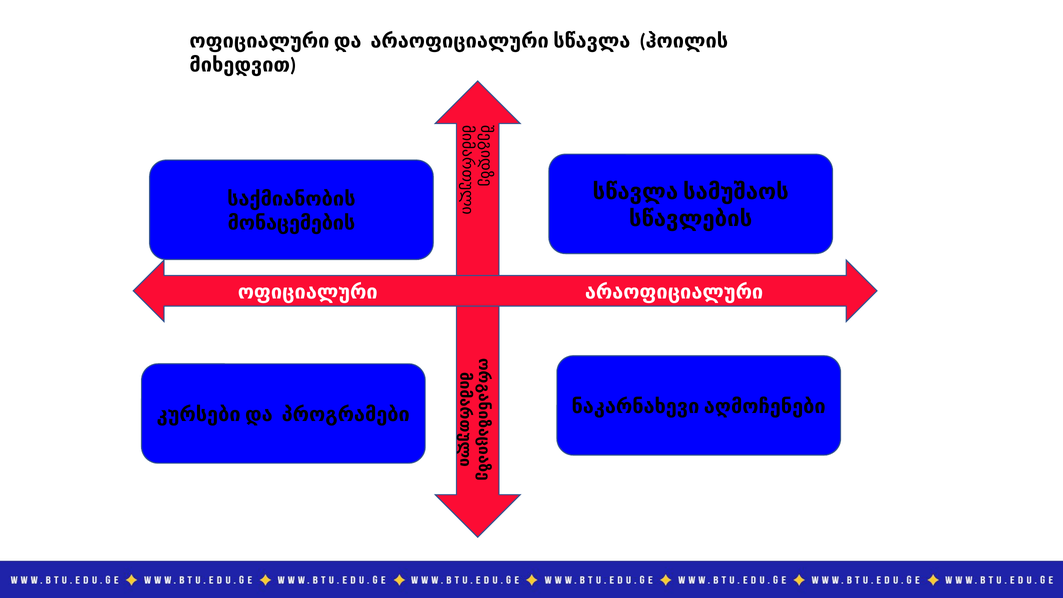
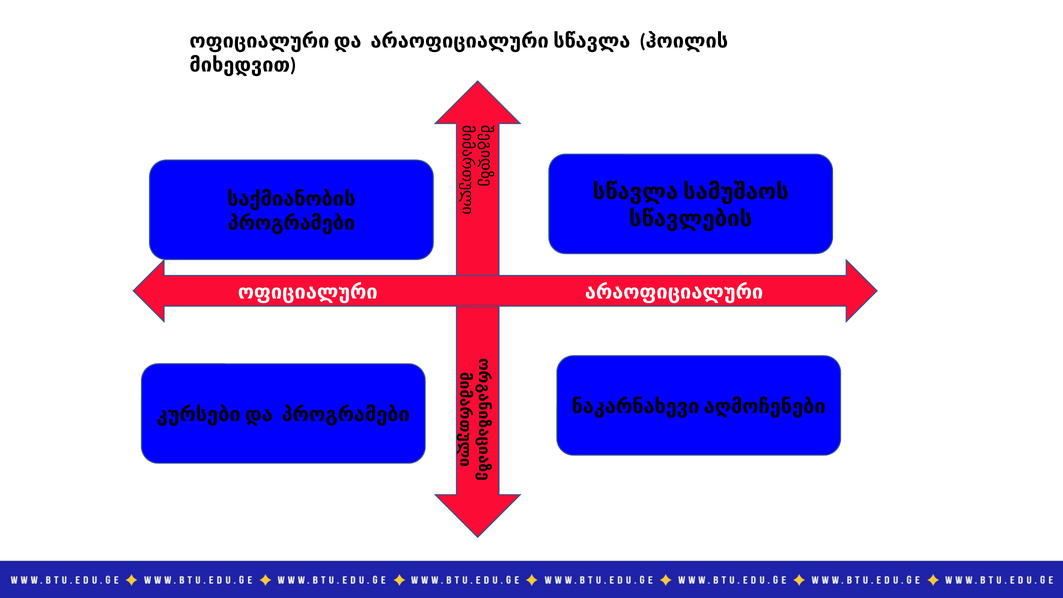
მონაცემების at (291, 223): მონაცემების -> პროგრამები
